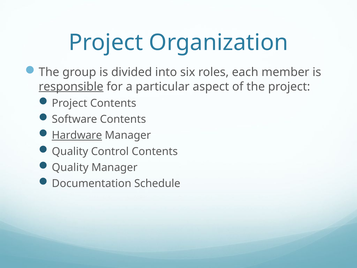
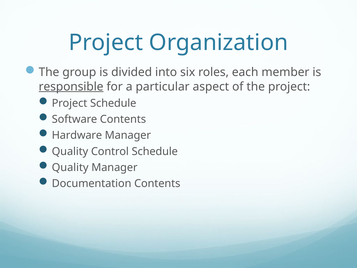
Project Contents: Contents -> Schedule
Hardware underline: present -> none
Control Contents: Contents -> Schedule
Documentation Schedule: Schedule -> Contents
